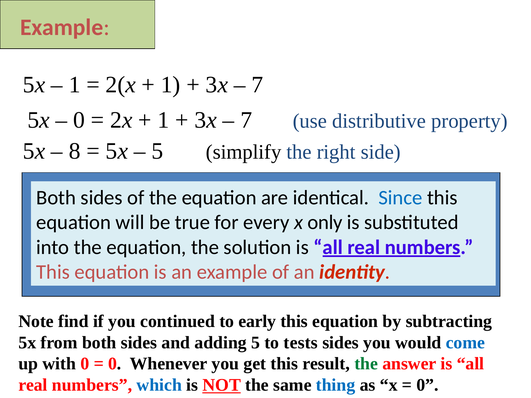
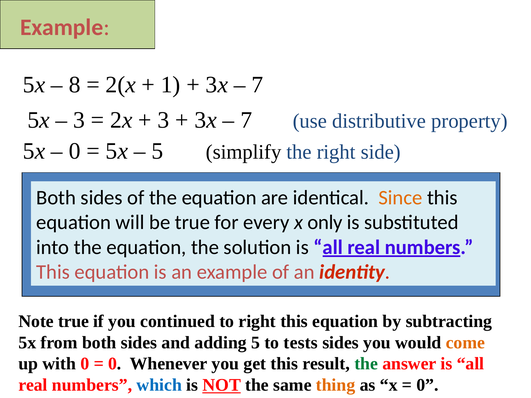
1 at (75, 85): 1 -> 8
0 at (79, 120): 0 -> 3
1 at (163, 120): 1 -> 3
8 at (75, 151): 8 -> 0
Since colour: blue -> orange
Note find: find -> true
to early: early -> right
come colour: blue -> orange
thing colour: blue -> orange
